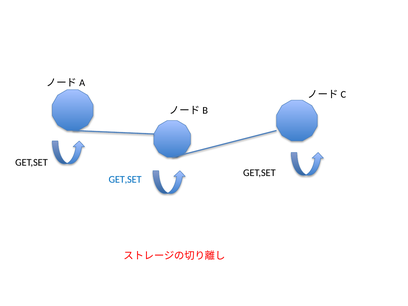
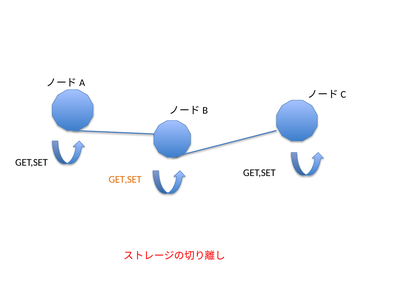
GET,SET at (125, 179) colour: blue -> orange
